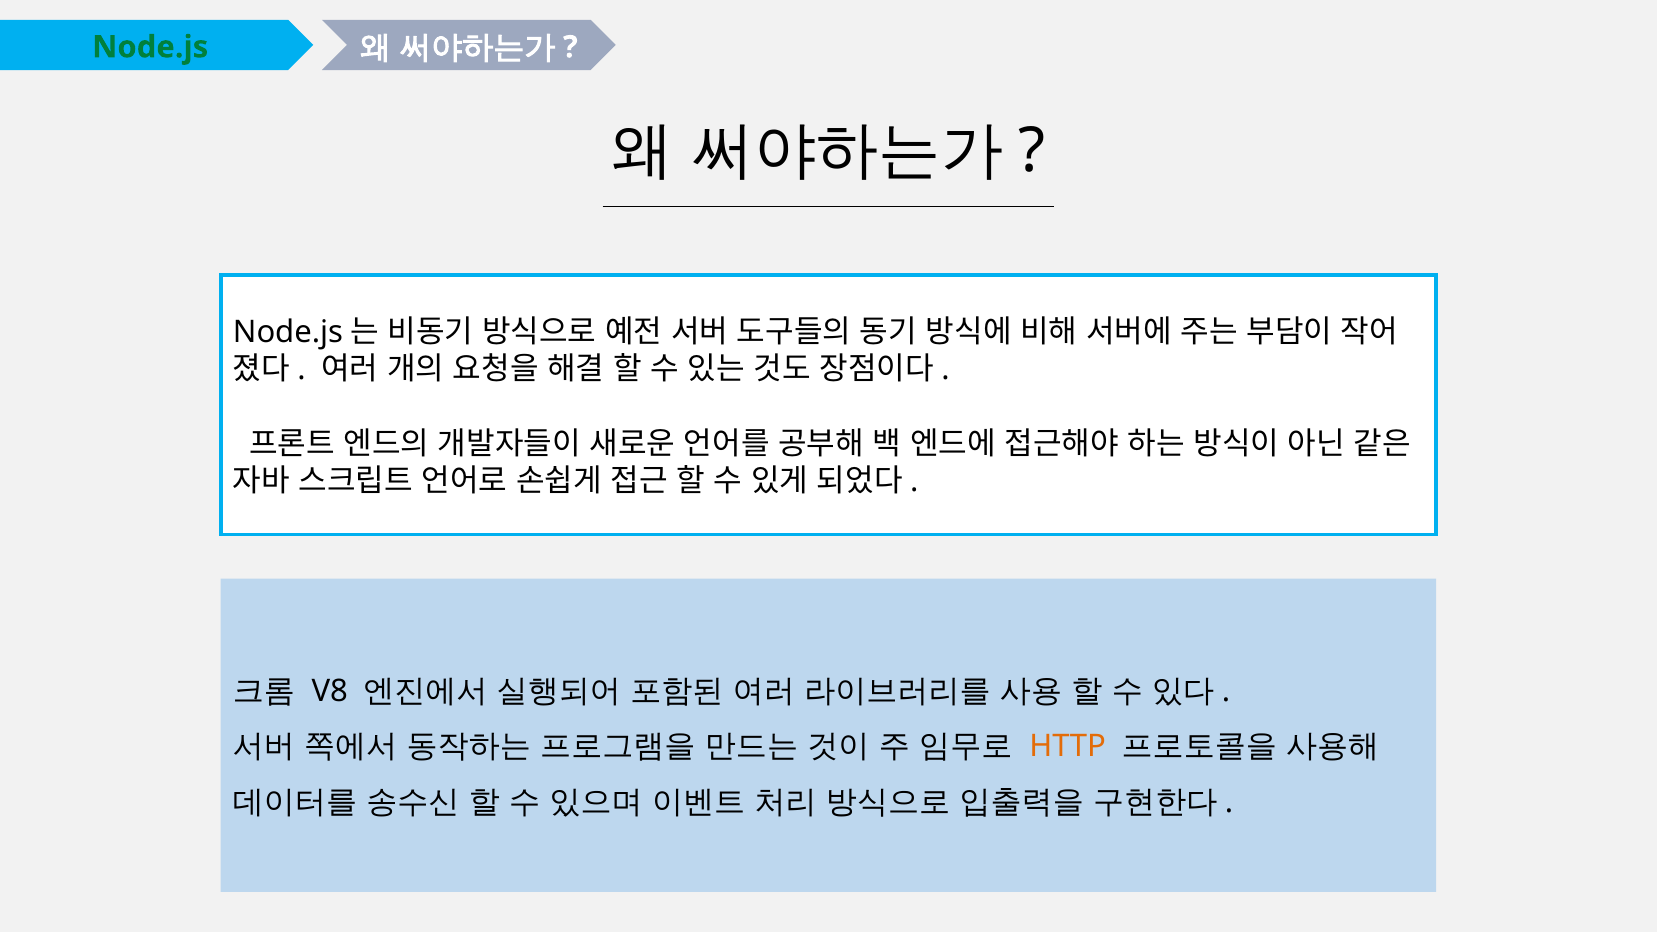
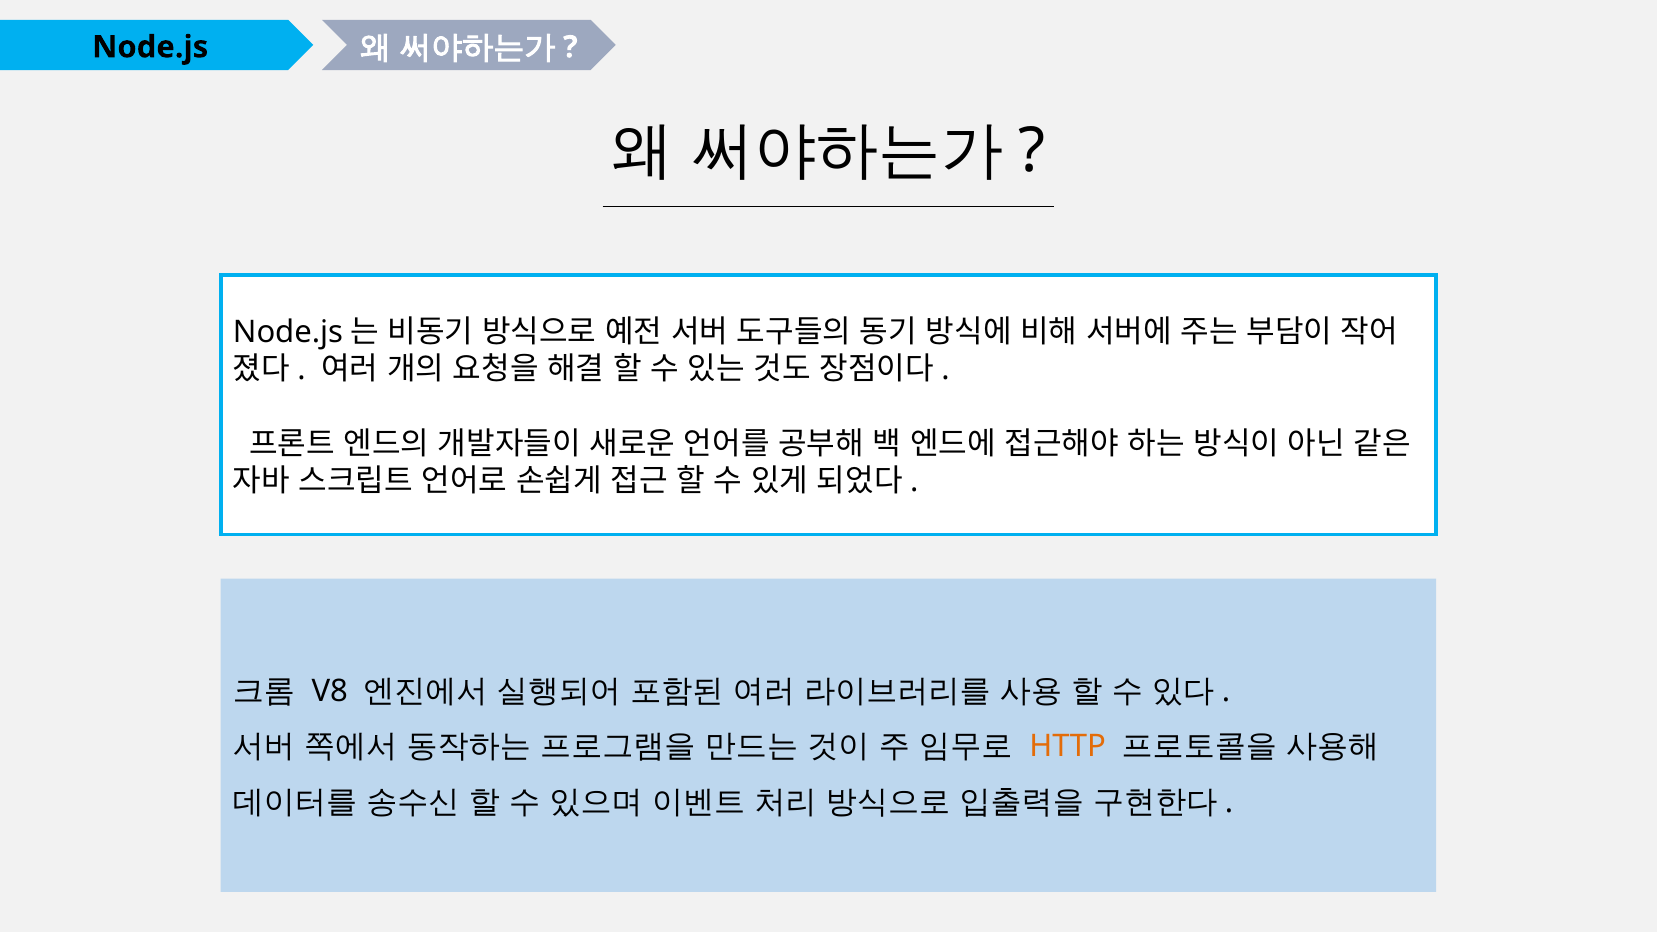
Node.js colour: green -> black
